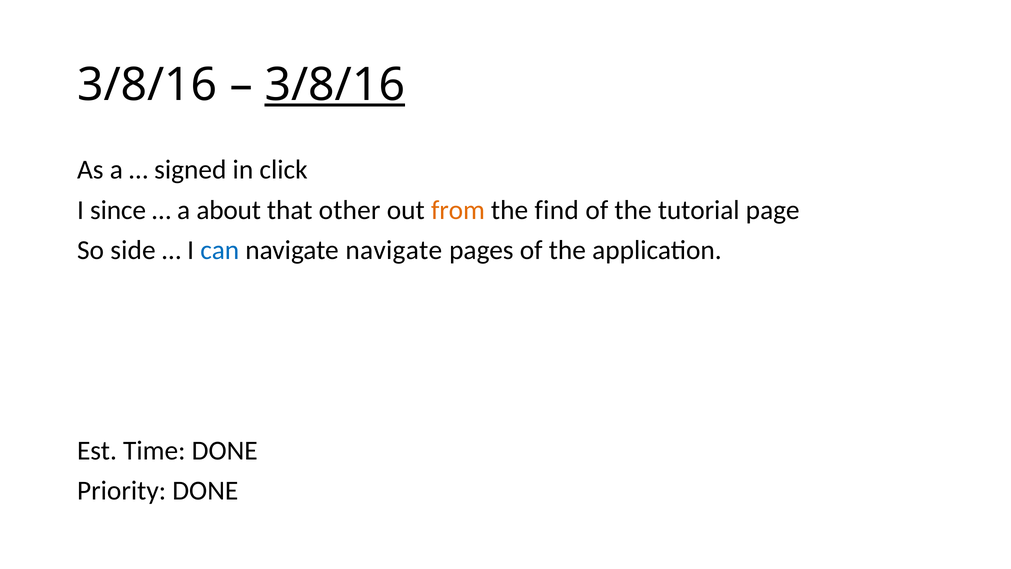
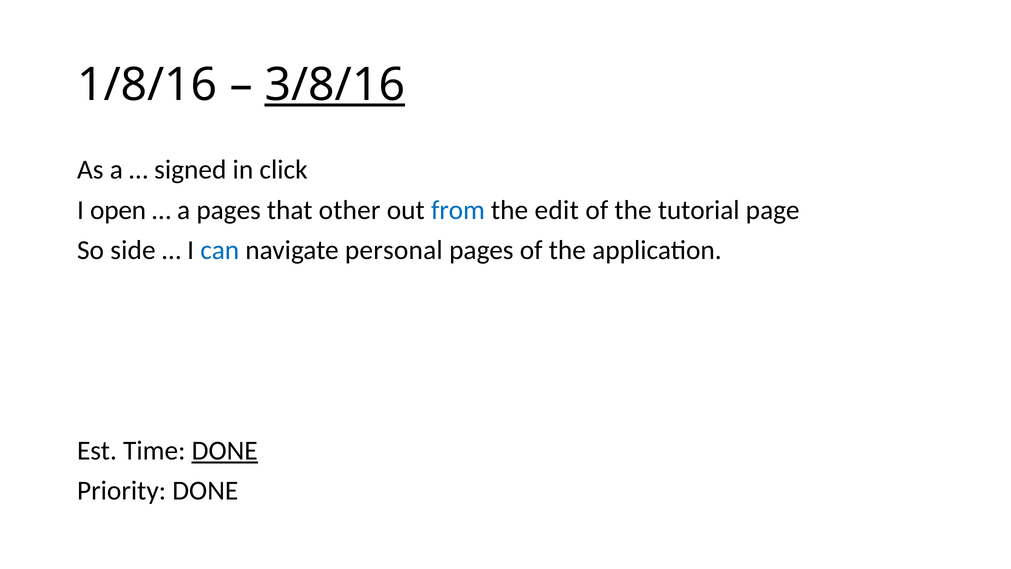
3/8/16 at (147, 85): 3/8/16 -> 1/8/16
since: since -> open
a about: about -> pages
from colour: orange -> blue
find: find -> edit
navigate navigate: navigate -> personal
DONE at (225, 450) underline: none -> present
